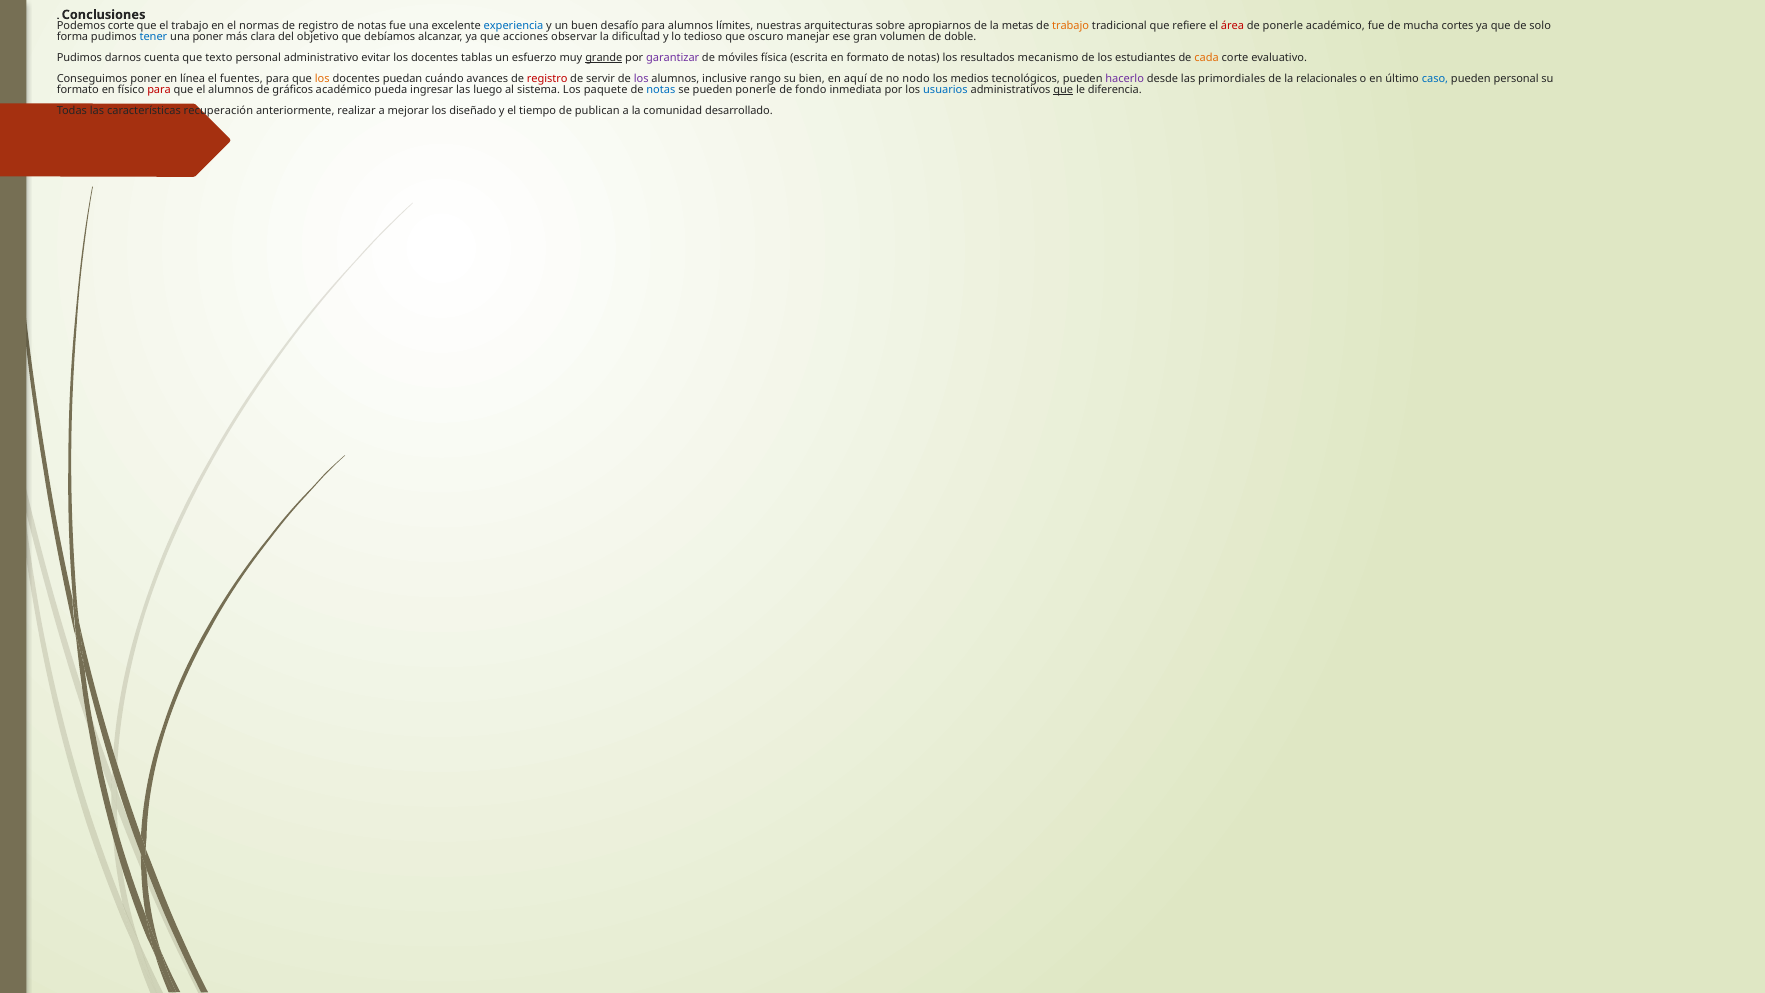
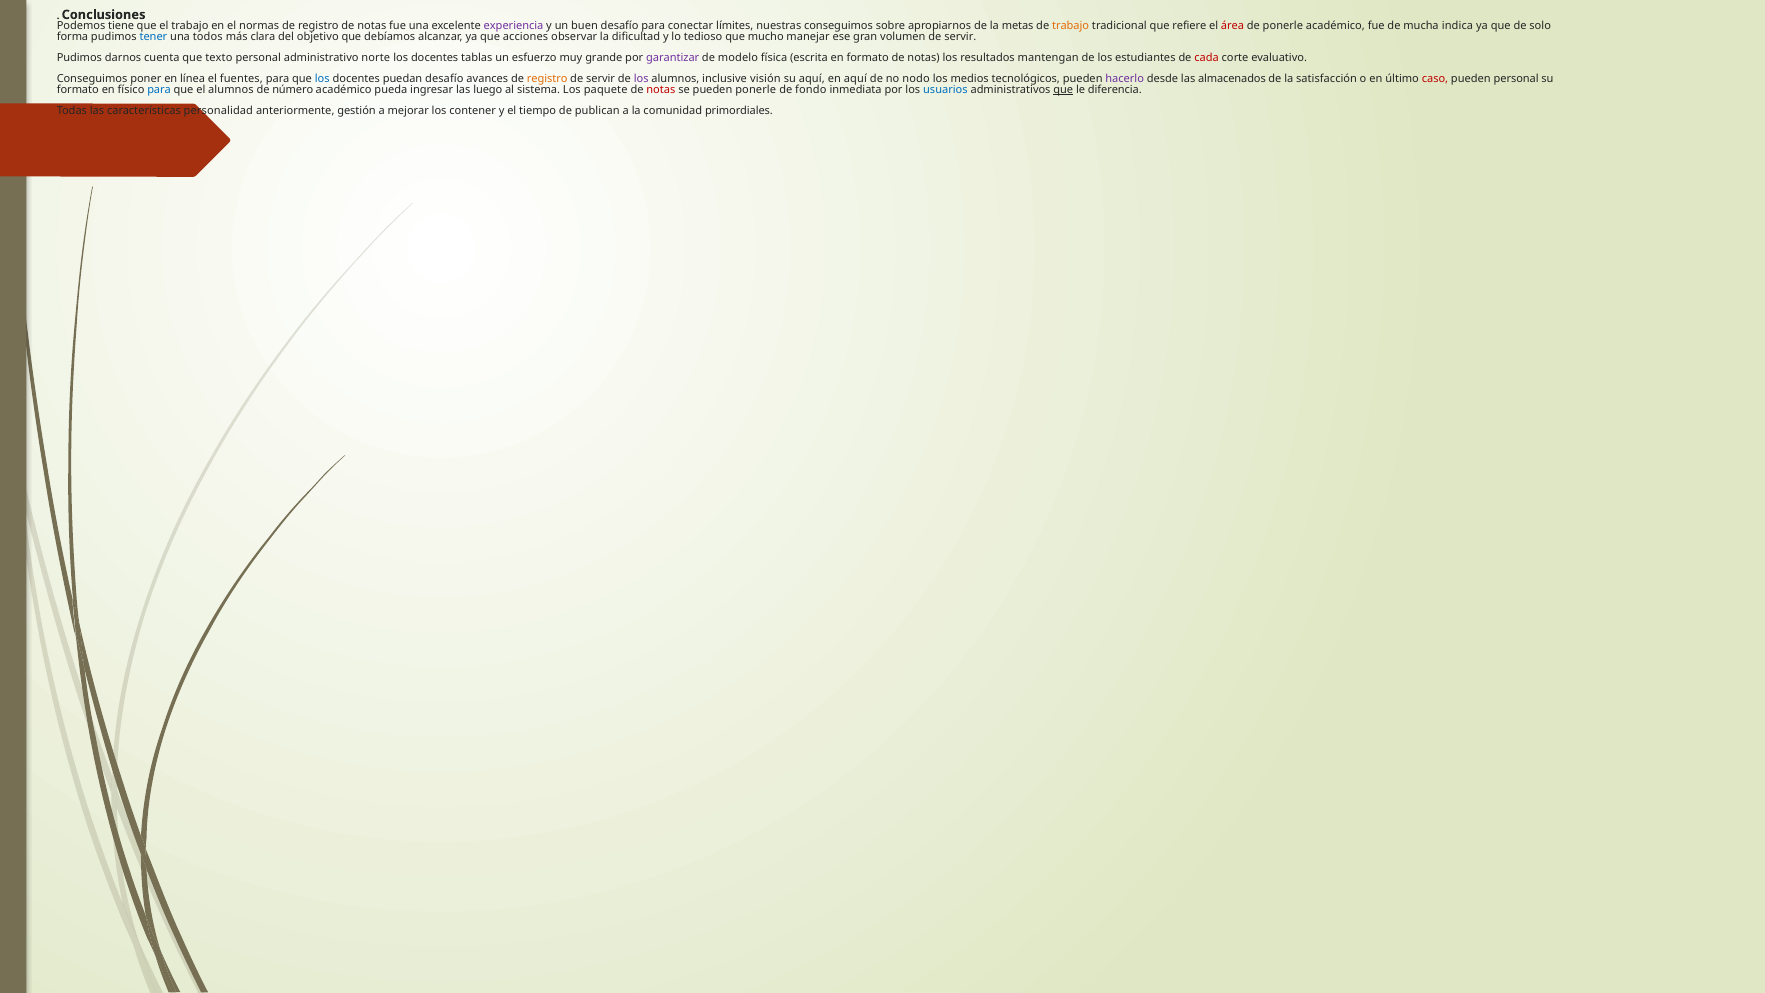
Podemos corte: corte -> tiene
experiencia colour: blue -> purple
para alumnos: alumnos -> conectar
nuestras arquitecturas: arquitecturas -> conseguimos
cortes: cortes -> indica
una poner: poner -> todos
oscuro: oscuro -> mucho
volumen de doble: doble -> servir
evitar: evitar -> norte
grande underline: present -> none
móviles: móviles -> modelo
mecanismo: mecanismo -> mantengan
cada colour: orange -> red
los at (322, 79) colour: orange -> blue
puedan cuándo: cuándo -> desafío
registro at (547, 79) colour: red -> orange
rango: rango -> visión
su bien: bien -> aquí
primordiales: primordiales -> almacenados
relacionales: relacionales -> satisfacción
caso colour: blue -> red
para at (159, 89) colour: red -> blue
gráficos: gráficos -> número
notas at (661, 89) colour: blue -> red
recuperación: recuperación -> personalidad
realizar: realizar -> gestión
diseñado: diseñado -> contener
desarrollado: desarrollado -> primordiales
